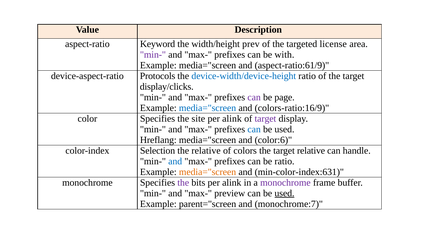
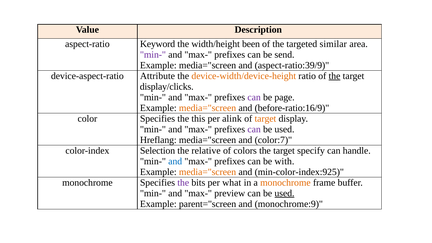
prev: prev -> been
license: license -> similar
with: with -> send
aspect-ratio:61/9: aspect-ratio:61/9 -> aspect-ratio:39/9
Protocols: Protocols -> Attribute
device-width/device-height colour: blue -> orange
the at (335, 76) underline: none -> present
media="screen at (208, 108) colour: blue -> orange
colors-ratio:16/9: colors-ratio:16/9 -> before-ratio:16/9
site: site -> this
target at (265, 119) colour: purple -> orange
can at (254, 129) colour: blue -> purple
color:6: color:6 -> color:7
target relative: relative -> specify
be ratio: ratio -> with
min-color-index:631: min-color-index:631 -> min-color-index:925
bits per alink: alink -> what
monochrome at (285, 183) colour: purple -> orange
monochrome:7: monochrome:7 -> monochrome:9
